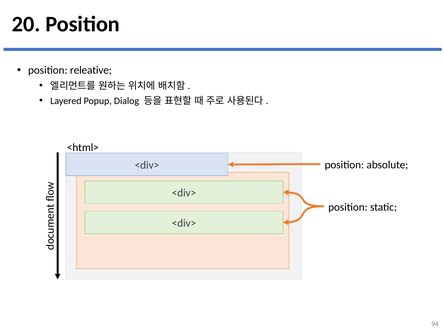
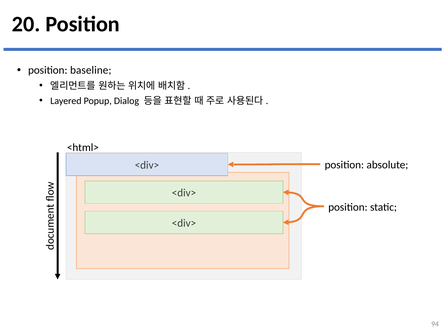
releative: releative -> baseline
